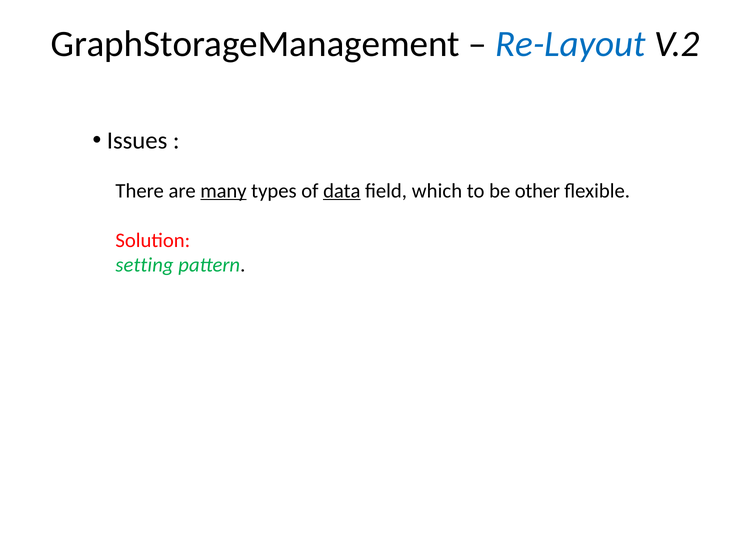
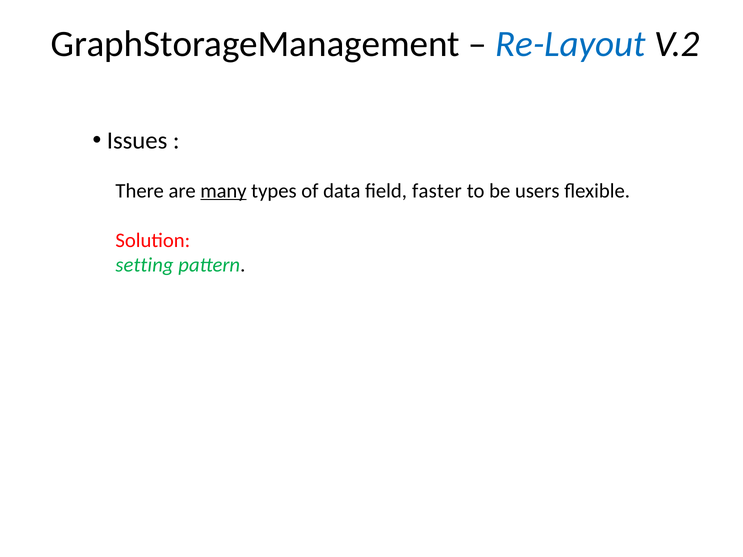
data underline: present -> none
which: which -> faster
other: other -> users
